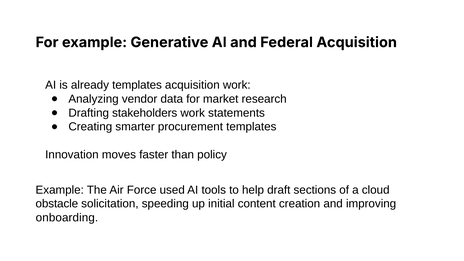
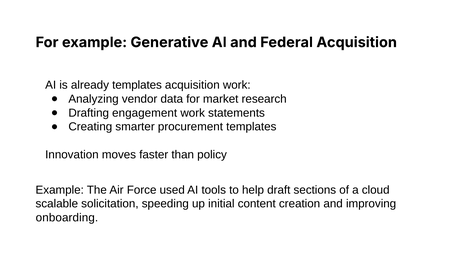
stakeholders: stakeholders -> engagement
obstacle: obstacle -> scalable
